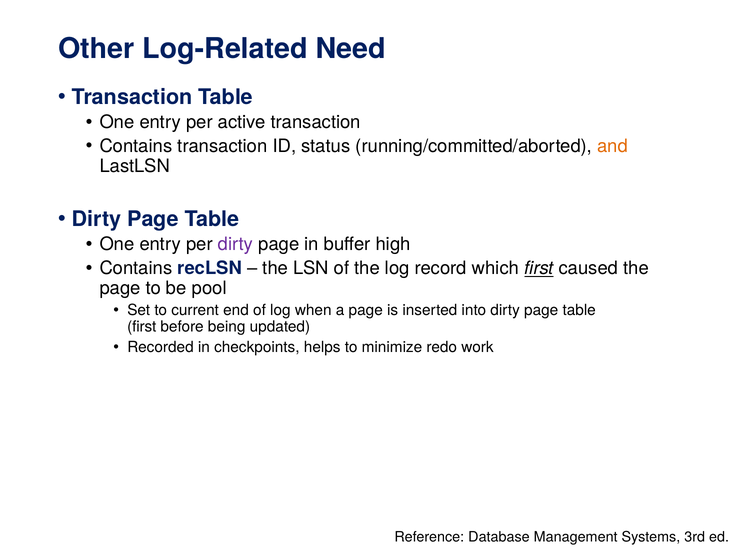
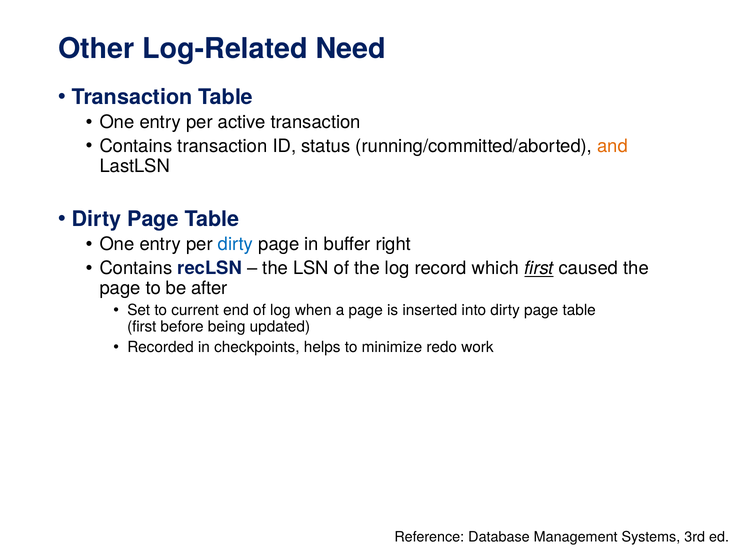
dirty at (235, 245) colour: purple -> blue
high: high -> right
pool: pool -> after
